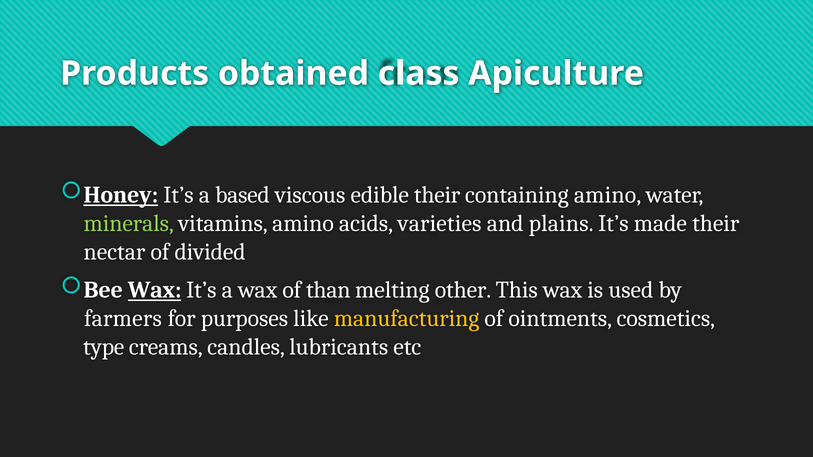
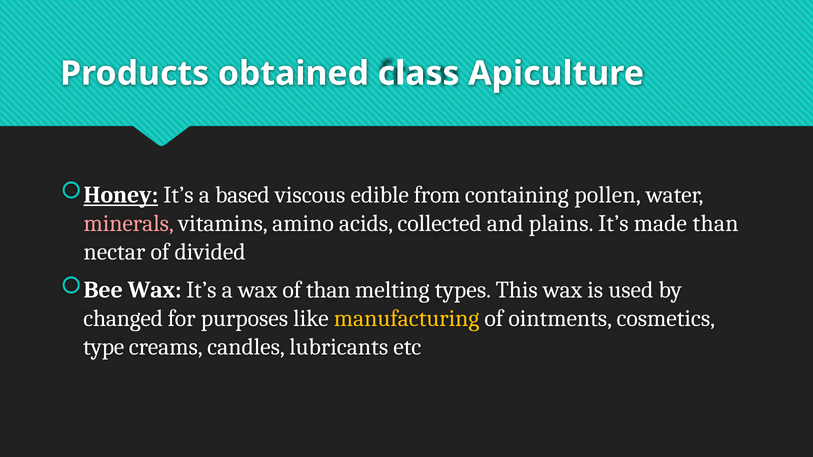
edible their: their -> from
containing amino: amino -> pollen
minerals colour: light green -> pink
varieties: varieties -> collected
made their: their -> than
Wax at (155, 290) underline: present -> none
other: other -> types
farmers: farmers -> changed
